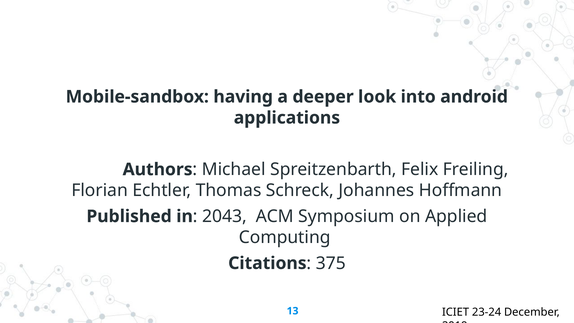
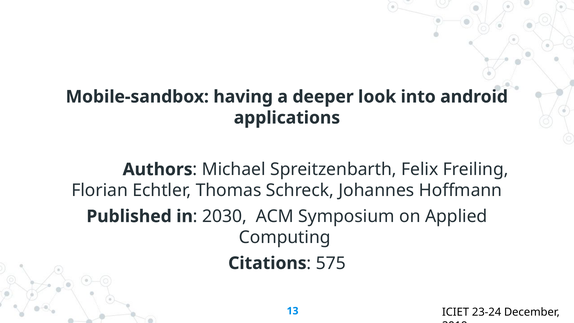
2043: 2043 -> 2030
375: 375 -> 575
